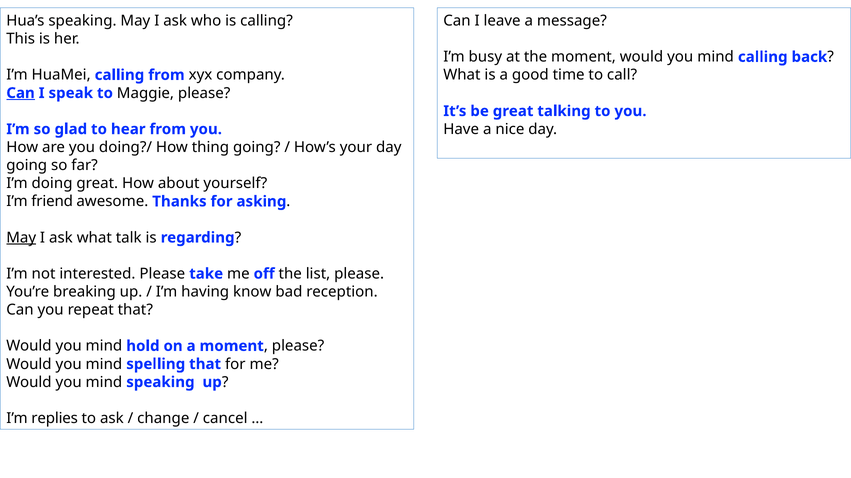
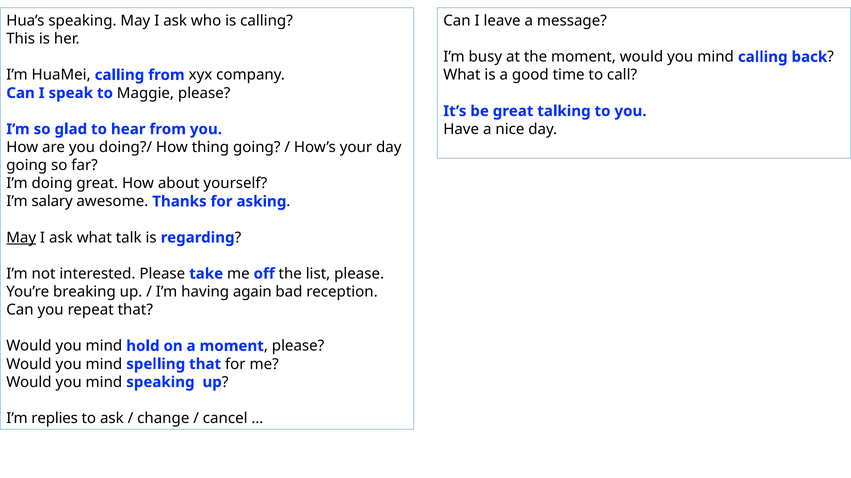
Can at (21, 93) underline: present -> none
friend: friend -> salary
know: know -> again
